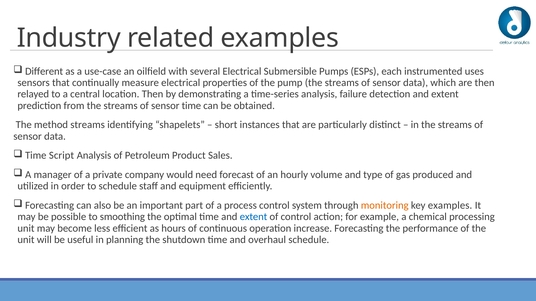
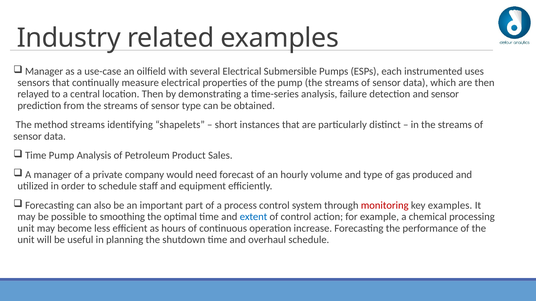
Different at (44, 71): Different -> Manager
detection and extent: extent -> sensor
sensor time: time -> type
Time Script: Script -> Pump
monitoring colour: orange -> red
